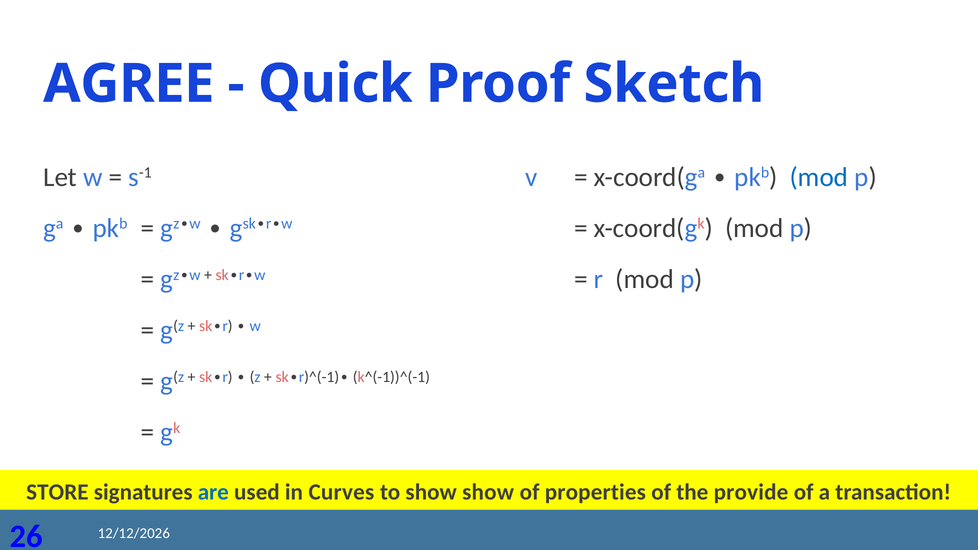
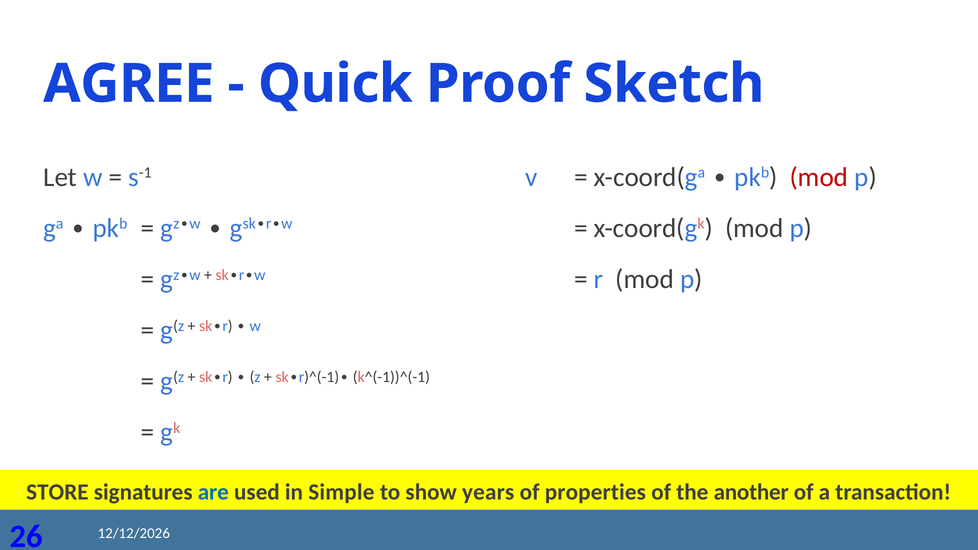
mod at (819, 177) colour: blue -> red
Curves: Curves -> Simple
show show: show -> years
provide: provide -> another
